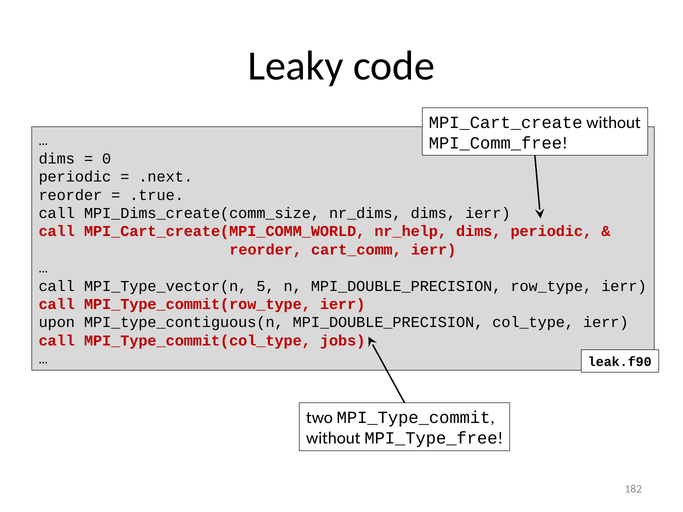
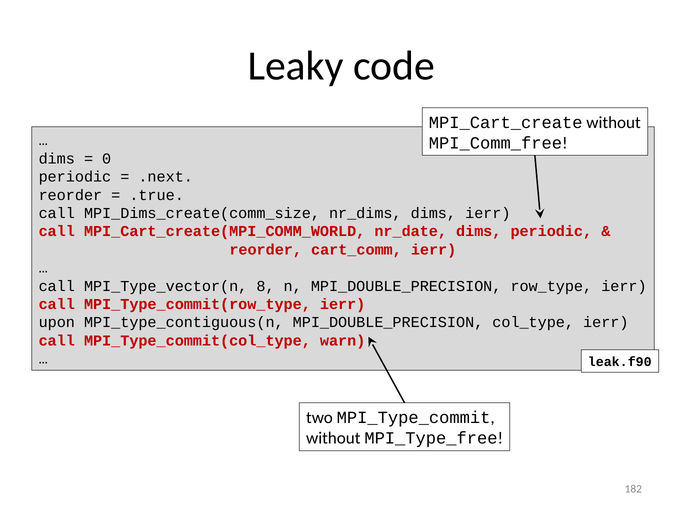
nr_help: nr_help -> nr_date
5: 5 -> 8
jobs: jobs -> warn
